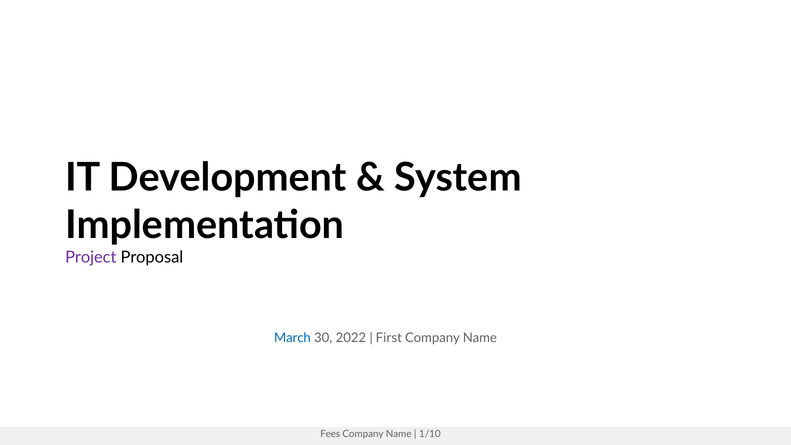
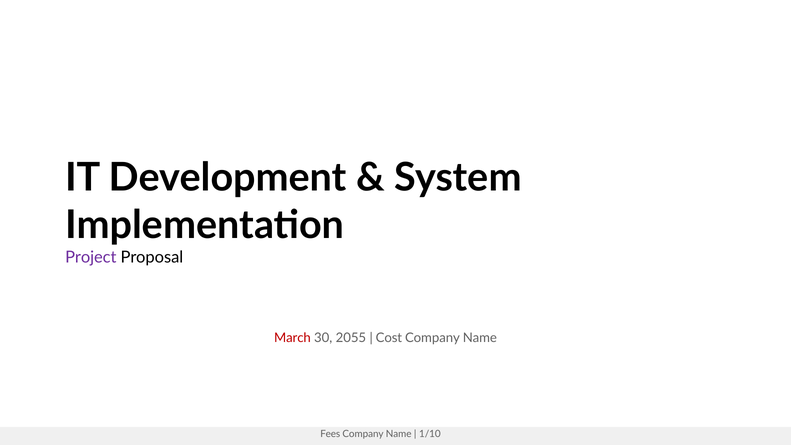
March colour: blue -> red
2022: 2022 -> 2055
First: First -> Cost
